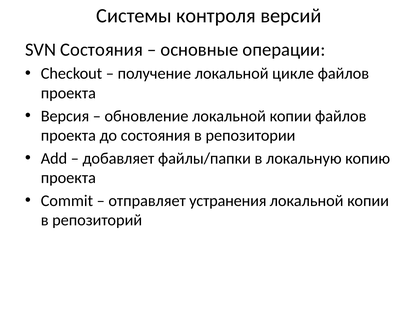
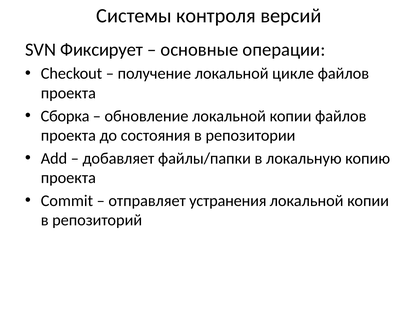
SVN Состояния: Состояния -> Фиксирует
Версия: Версия -> Сборка
